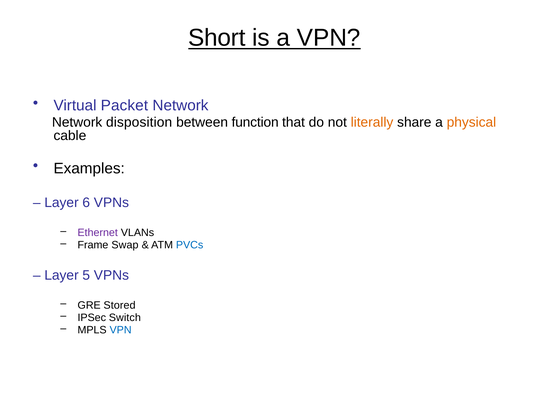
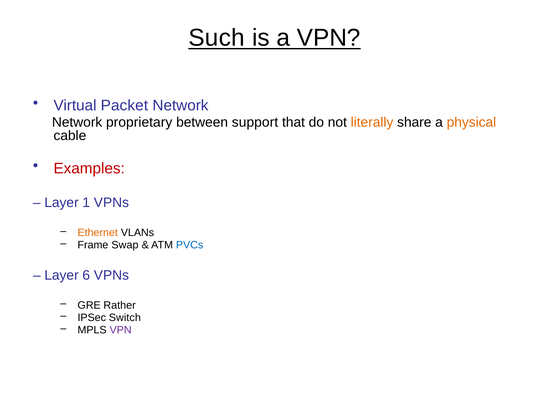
Short: Short -> Such
disposition: disposition -> proprietary
function: function -> support
Examples colour: black -> red
6: 6 -> 1
Ethernet colour: purple -> orange
5: 5 -> 6
Stored: Stored -> Rather
VPN at (121, 330) colour: blue -> purple
